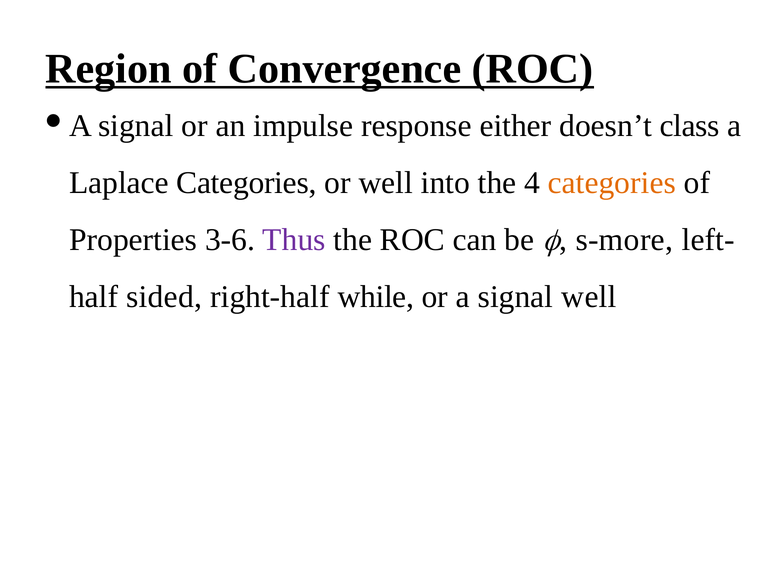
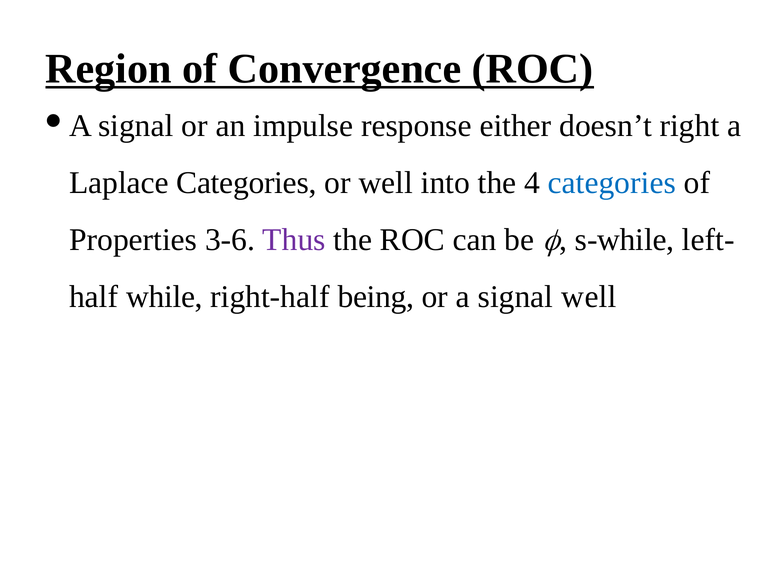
class: class -> right
categories at (612, 183) colour: orange -> blue
s-more: s-more -> s-while
sided: sided -> while
while: while -> being
